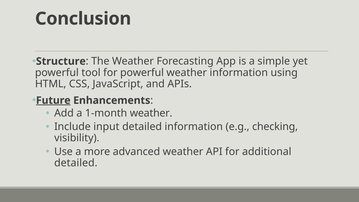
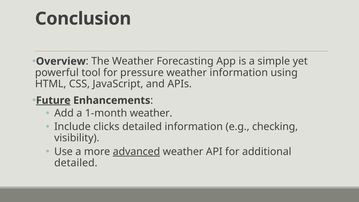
Structure: Structure -> Overview
for powerful: powerful -> pressure
input: input -> clicks
advanced underline: none -> present
